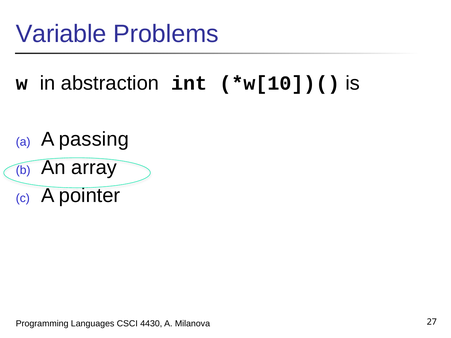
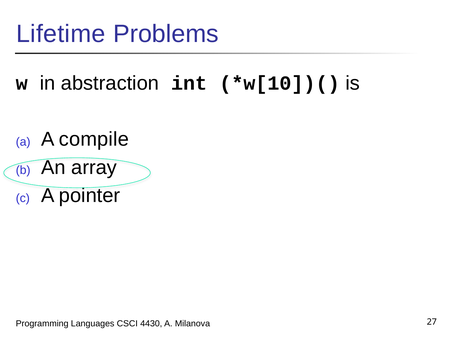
Variable: Variable -> Lifetime
passing: passing -> compile
